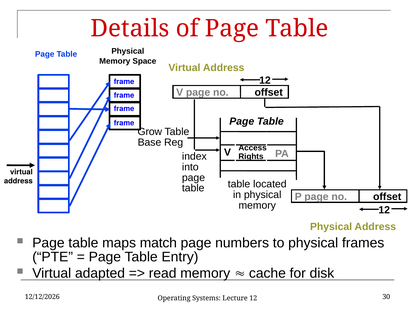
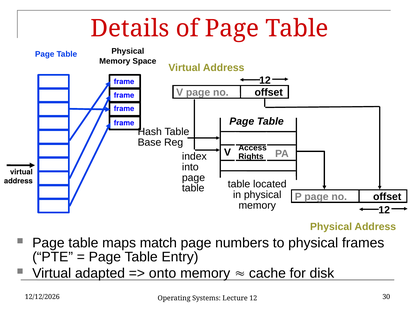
Grow: Grow -> Hash
read: read -> onto
